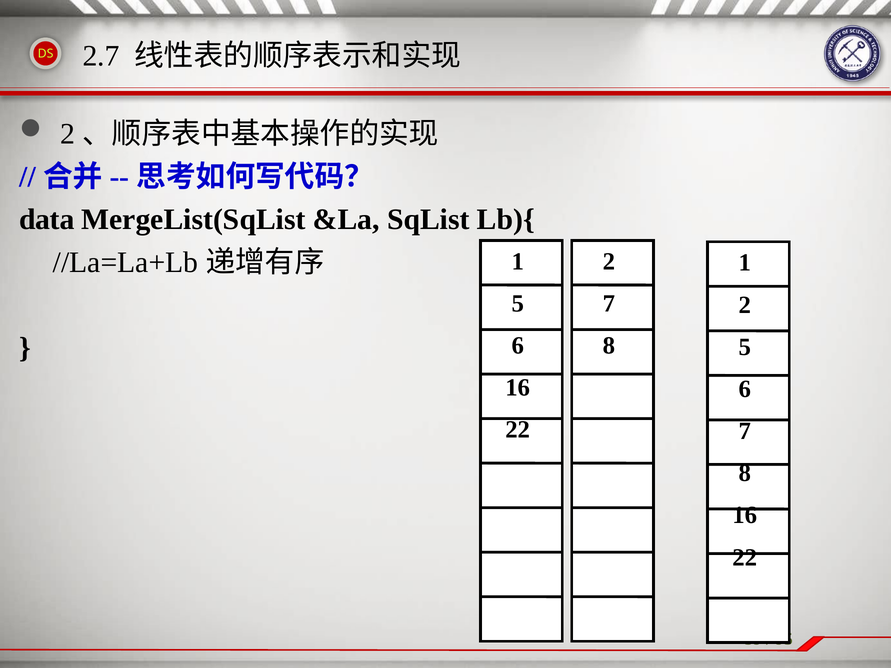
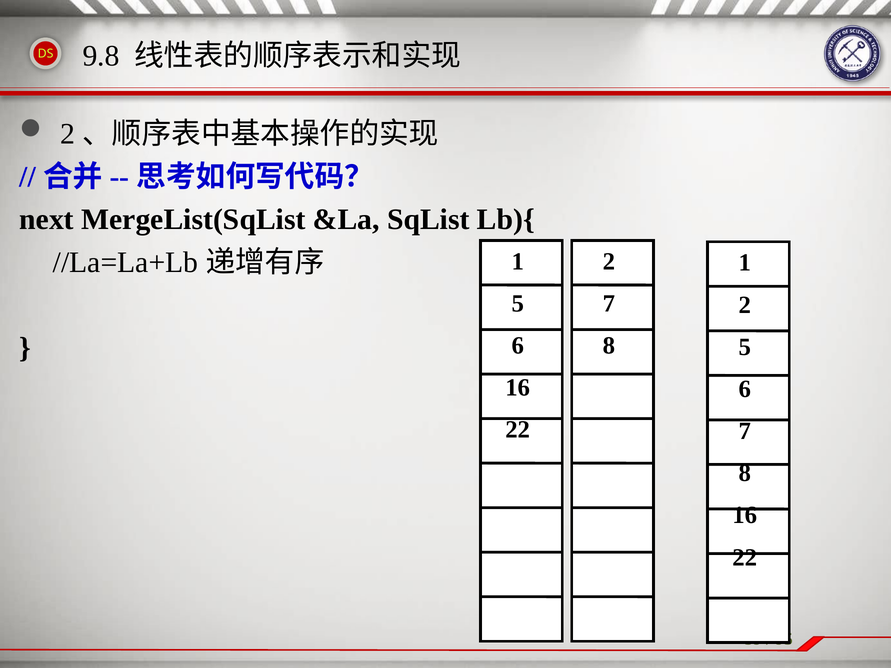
2.7: 2.7 -> 9.8
data: data -> next
